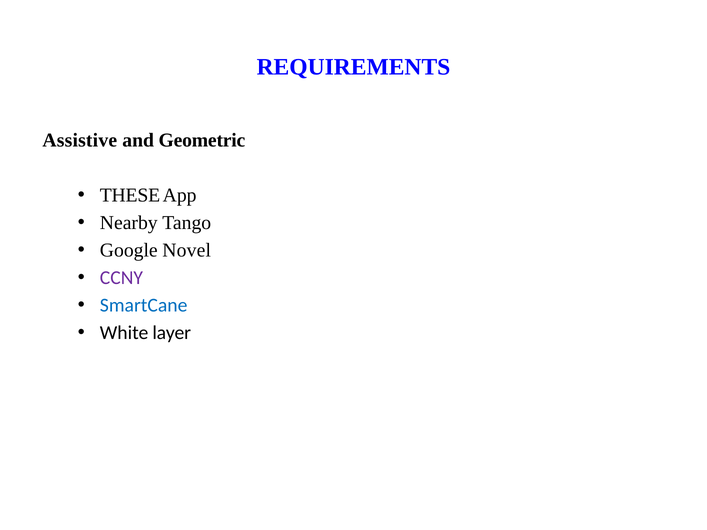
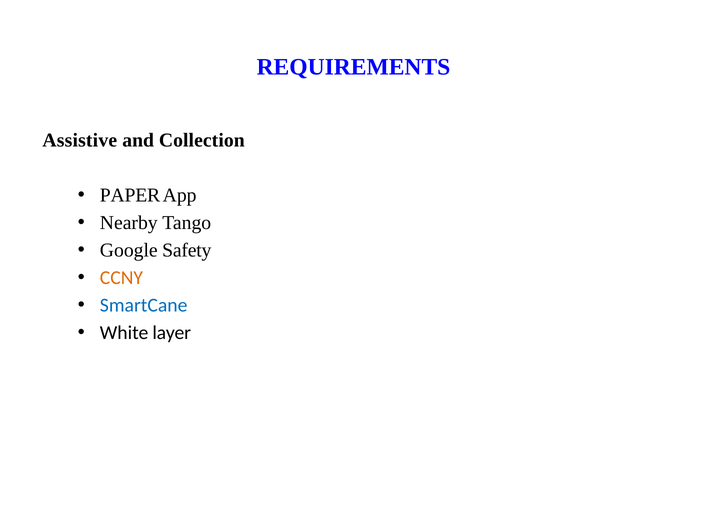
Geometric: Geometric -> Collection
THESE: THESE -> PAPER
Novel: Novel -> Safety
CCNY colour: purple -> orange
